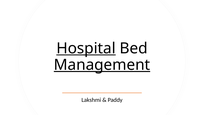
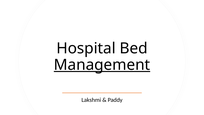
Hospital underline: present -> none
